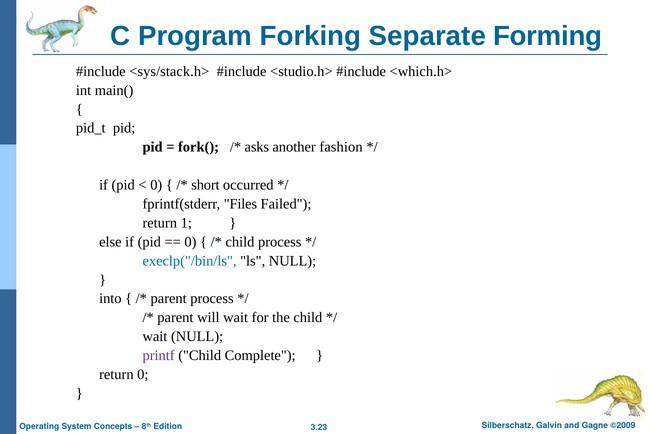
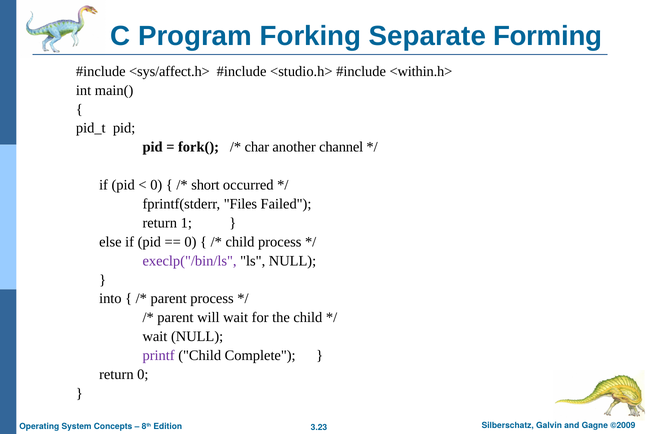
<sys/stack.h>: <sys/stack.h> -> <sys/affect.h>
<which.h>: <which.h> -> <within.h>
asks: asks -> char
fashion: fashion -> channel
execlp("/bin/ls colour: blue -> purple
